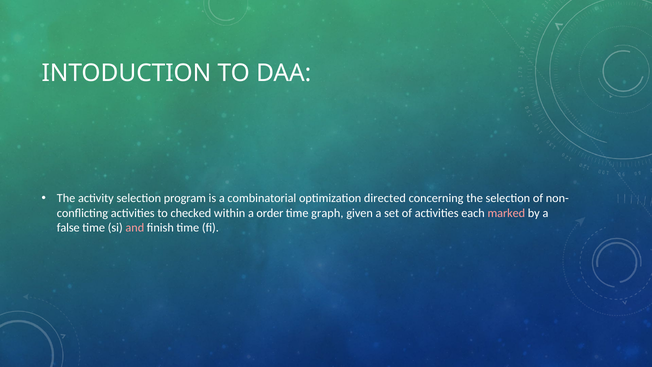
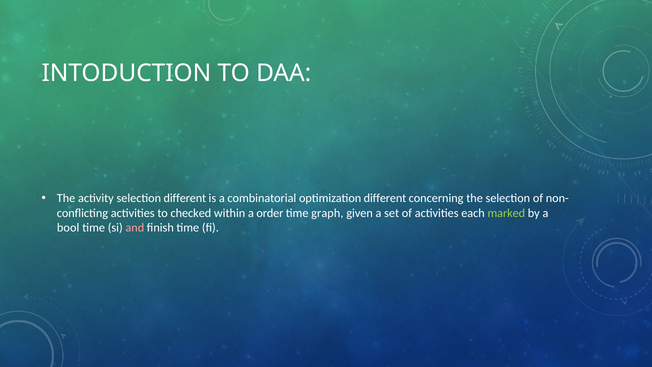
selection program: program -> different
optimization directed: directed -> different
marked colour: pink -> light green
false: false -> bool
